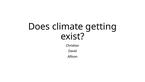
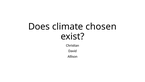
getting: getting -> chosen
